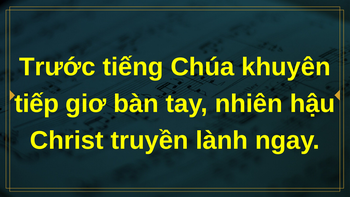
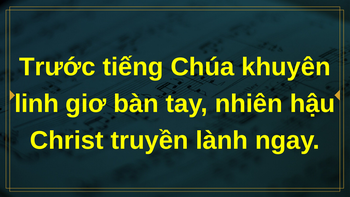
tiếp: tiếp -> linh
